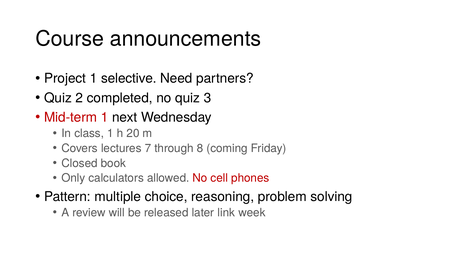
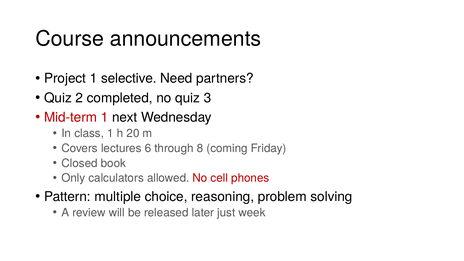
7: 7 -> 6
link: link -> just
